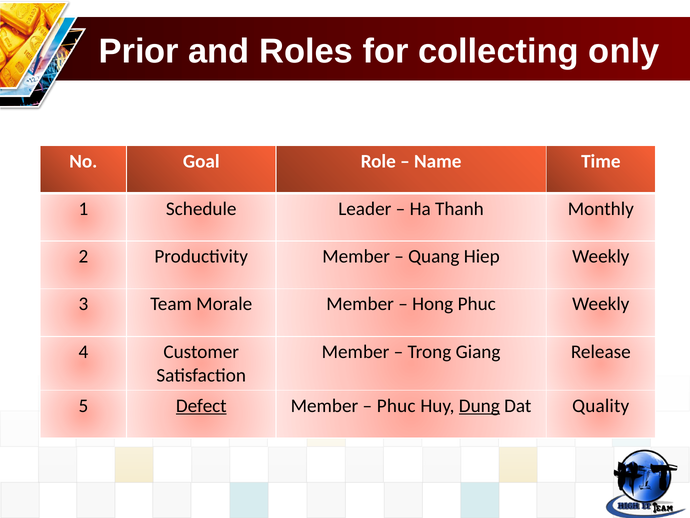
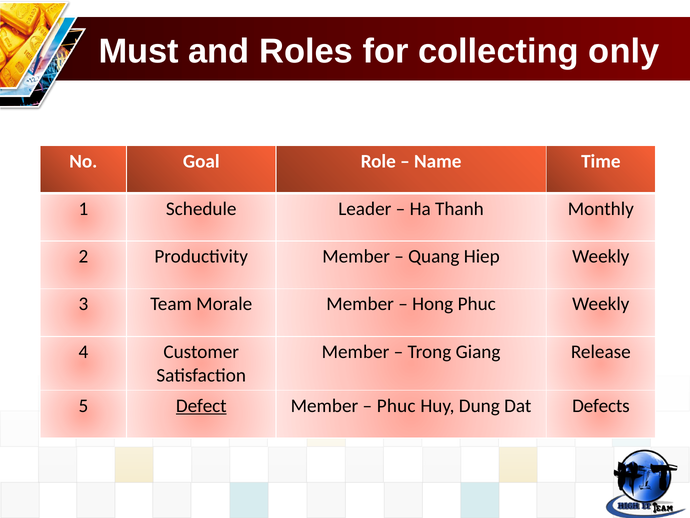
Prior: Prior -> Must
Dung underline: present -> none
Quality: Quality -> Defects
